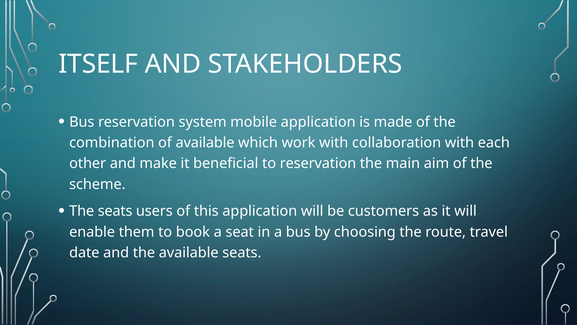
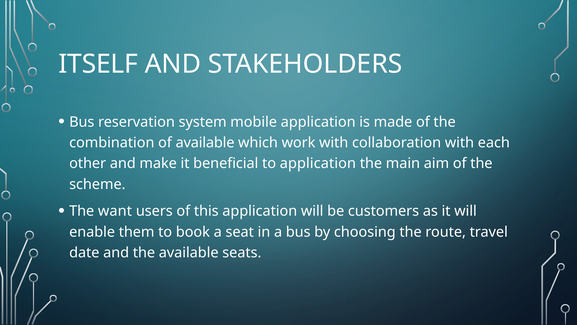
to reservation: reservation -> application
The seats: seats -> want
